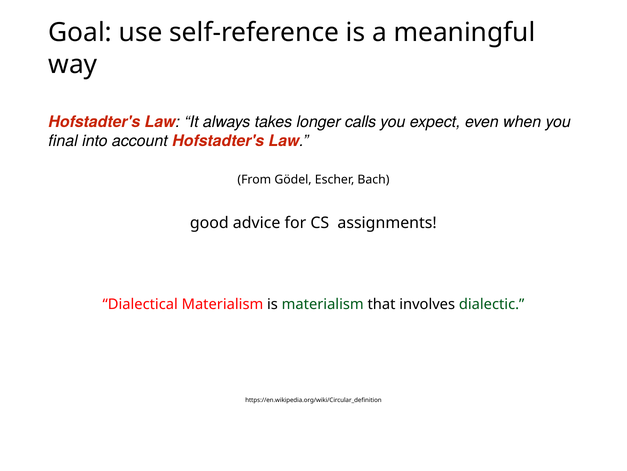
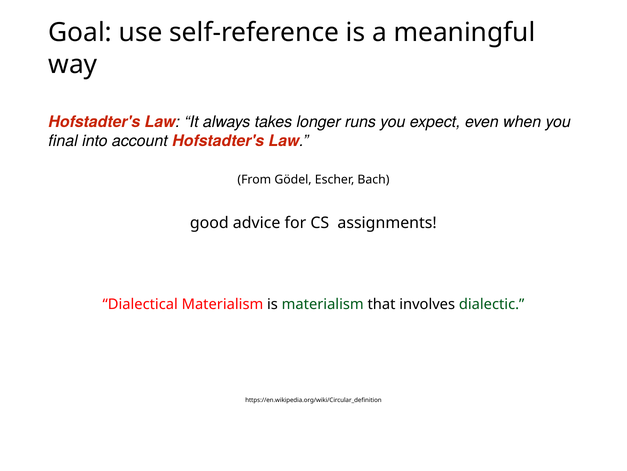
calls: calls -> runs
